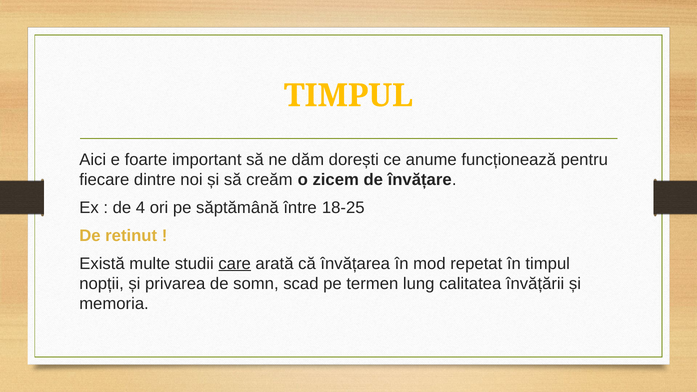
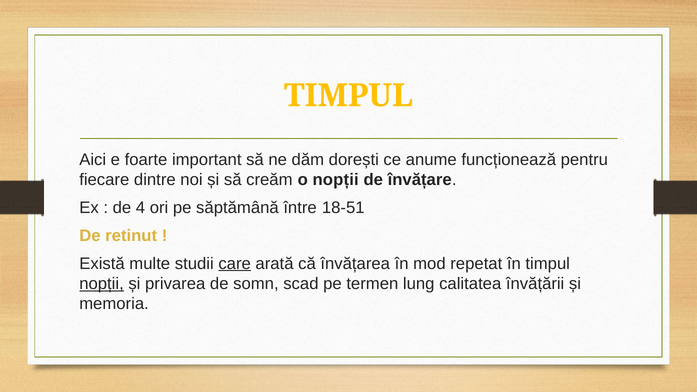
o zicem: zicem -> nopții
18-25: 18-25 -> 18-51
nopții at (102, 284) underline: none -> present
